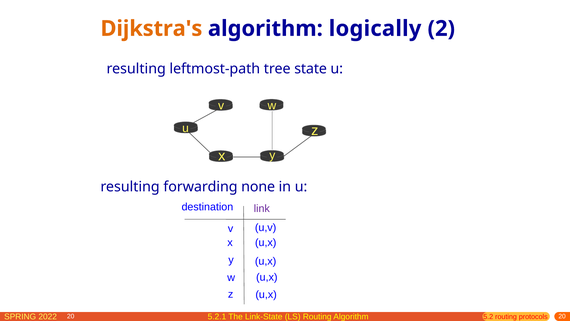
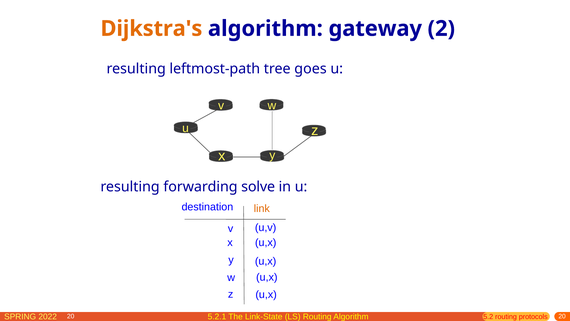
logically: logically -> gateway
state: state -> goes
none: none -> solve
link colour: purple -> orange
